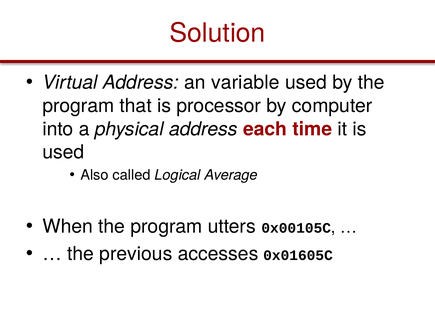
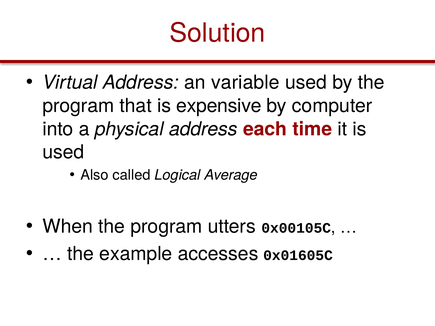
processor: processor -> expensive
previous: previous -> example
